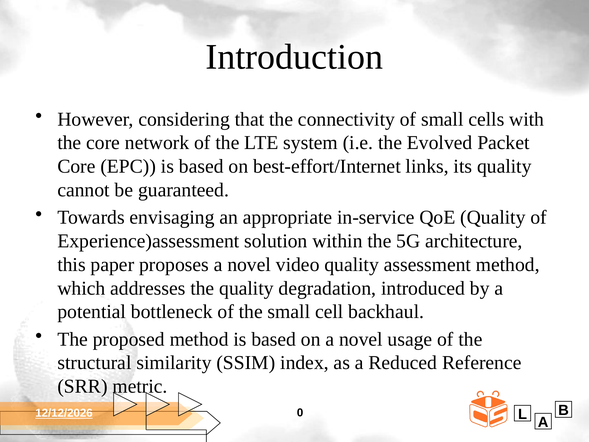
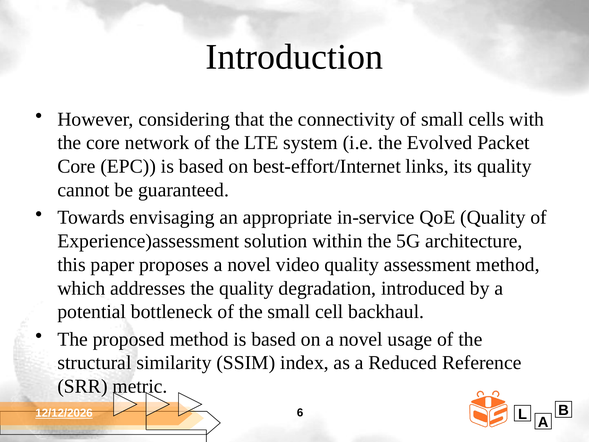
0: 0 -> 6
